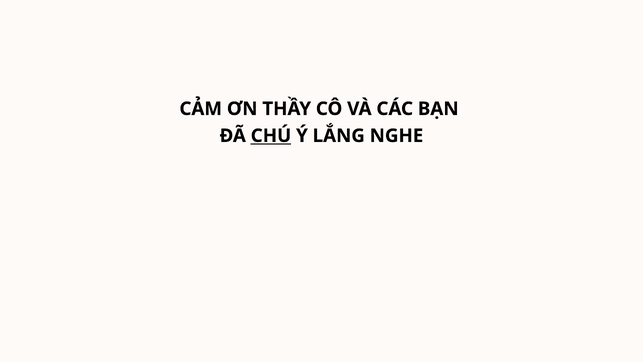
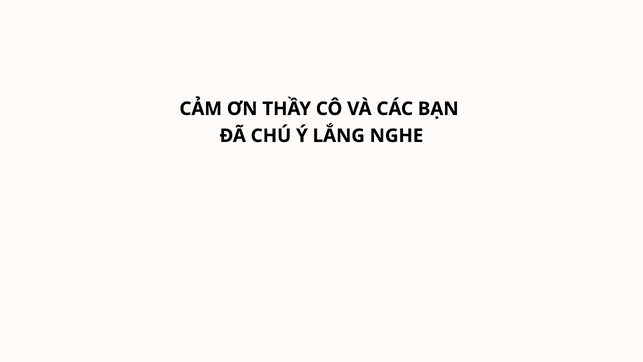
CHÚ underline: present -> none
